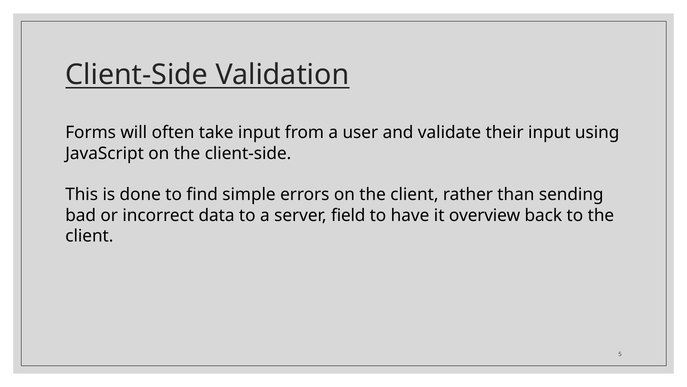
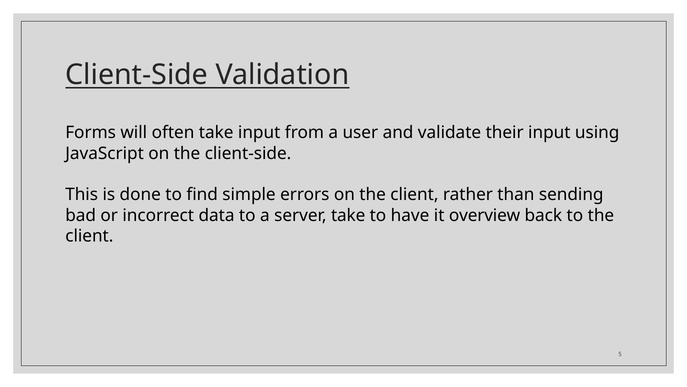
server field: field -> take
